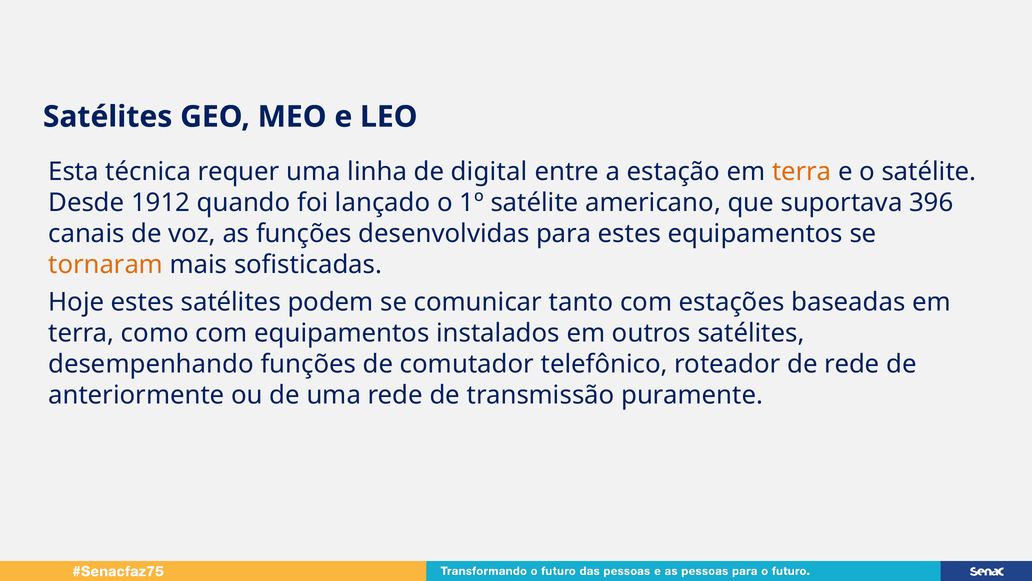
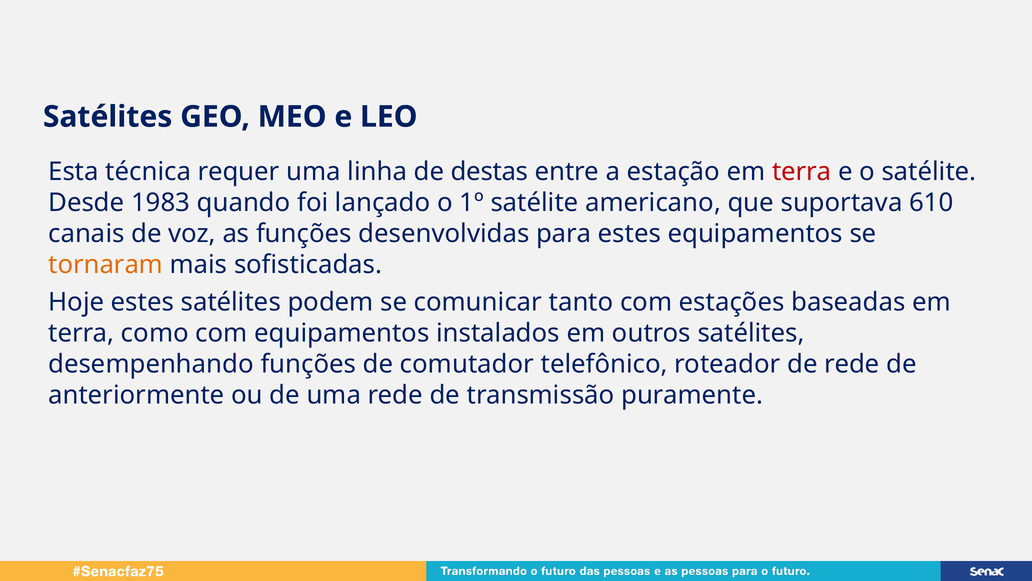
digital: digital -> destas
terra at (802, 172) colour: orange -> red
1912: 1912 -> 1983
396: 396 -> 610
